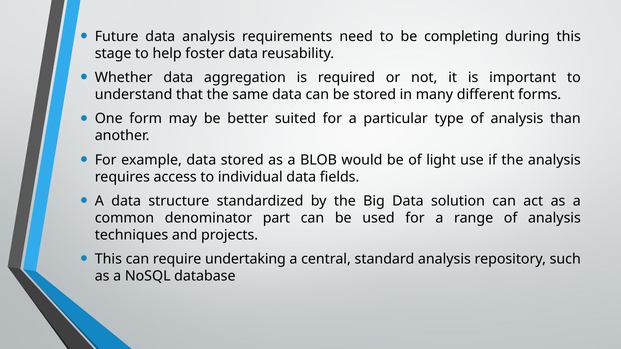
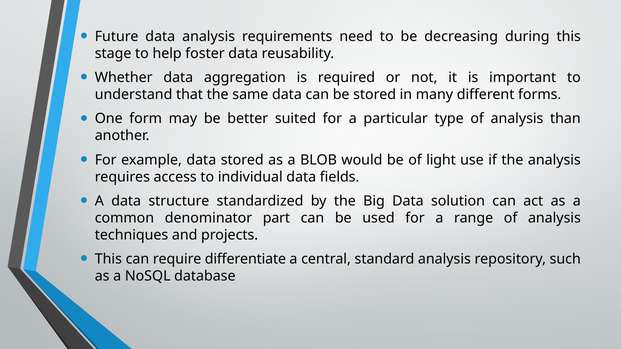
completing: completing -> decreasing
undertaking: undertaking -> differentiate
